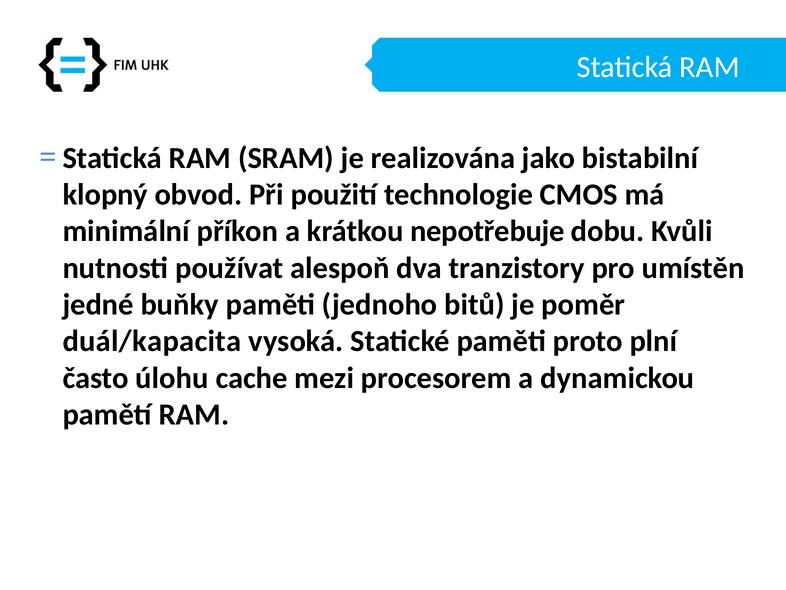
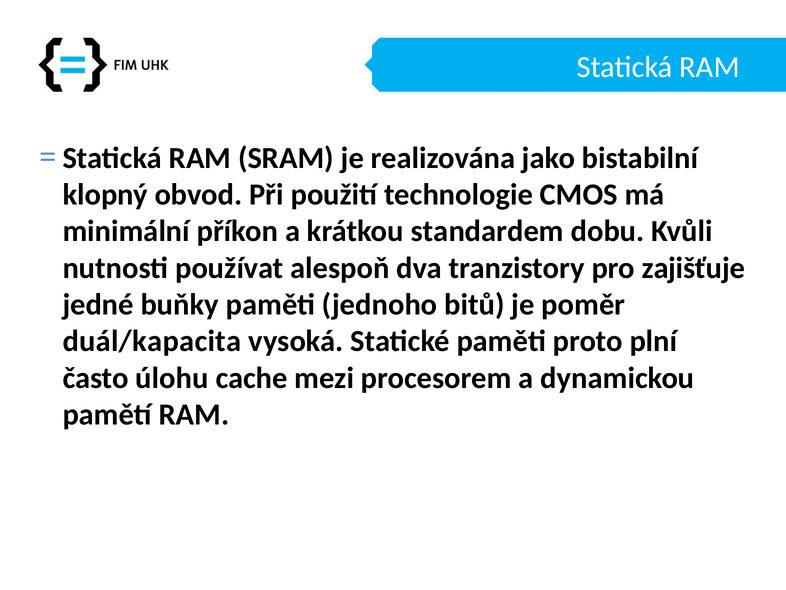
nepotřebuje: nepotřebuje -> standardem
umístěn: umístěn -> zajišťuje
